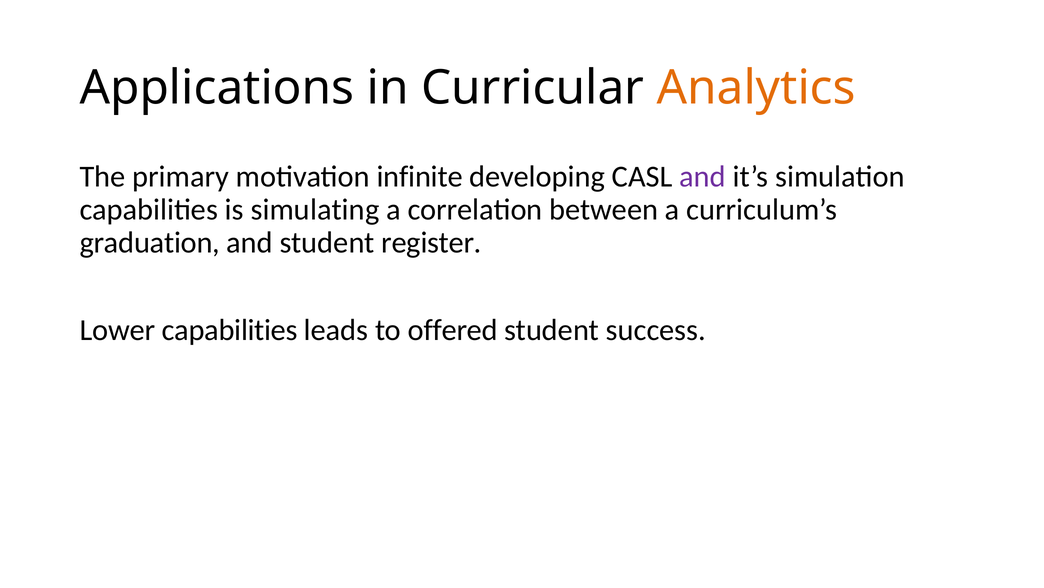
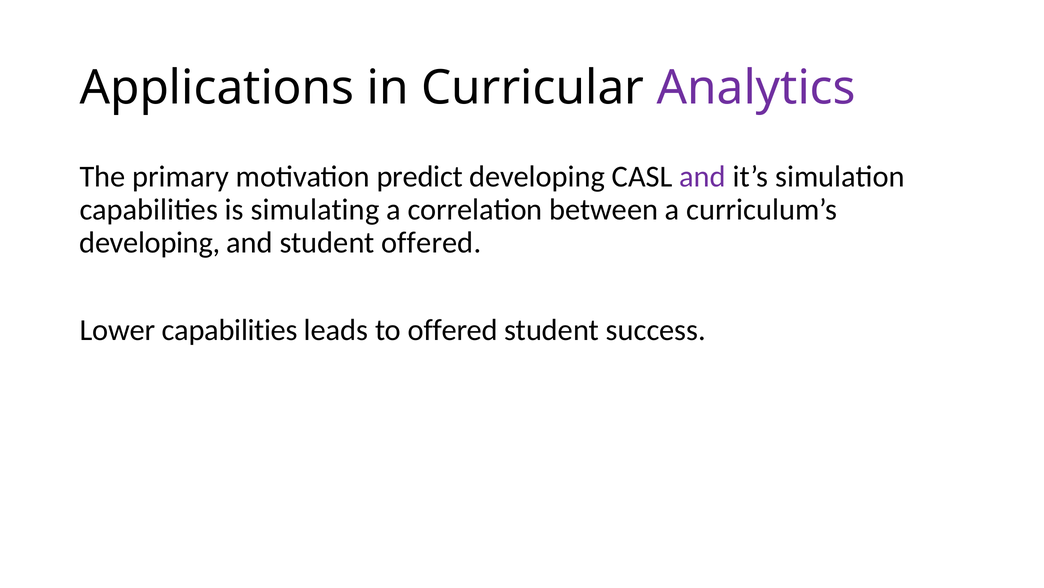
Analytics colour: orange -> purple
infinite: infinite -> predict
graduation at (150, 242): graduation -> developing
student register: register -> offered
